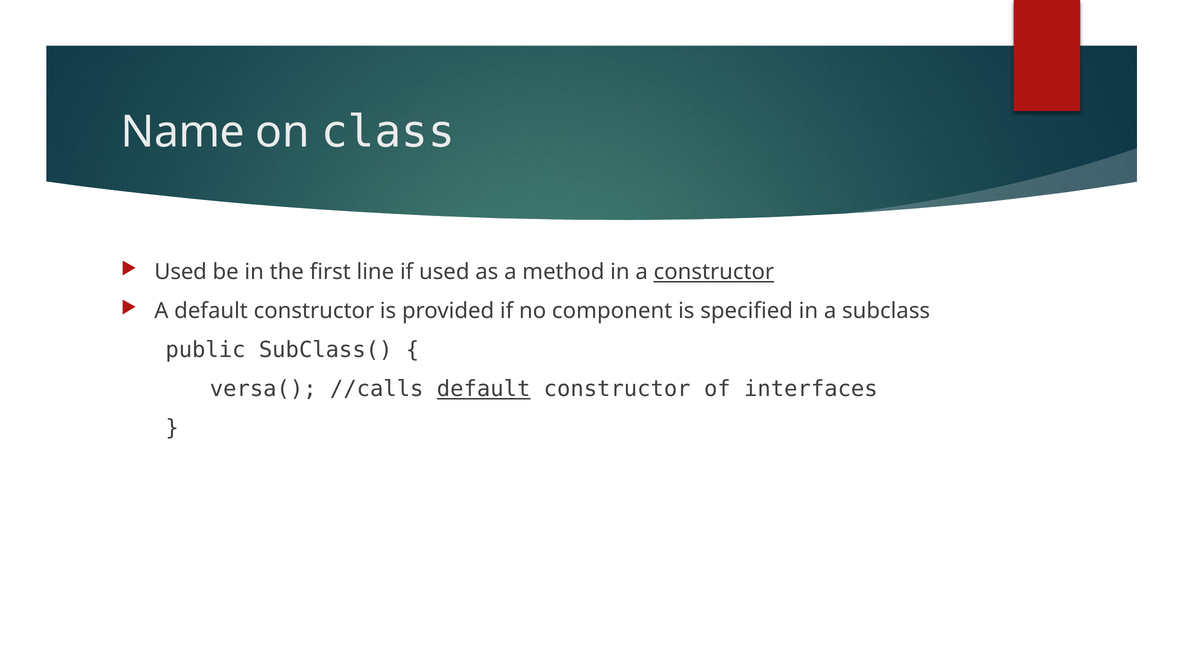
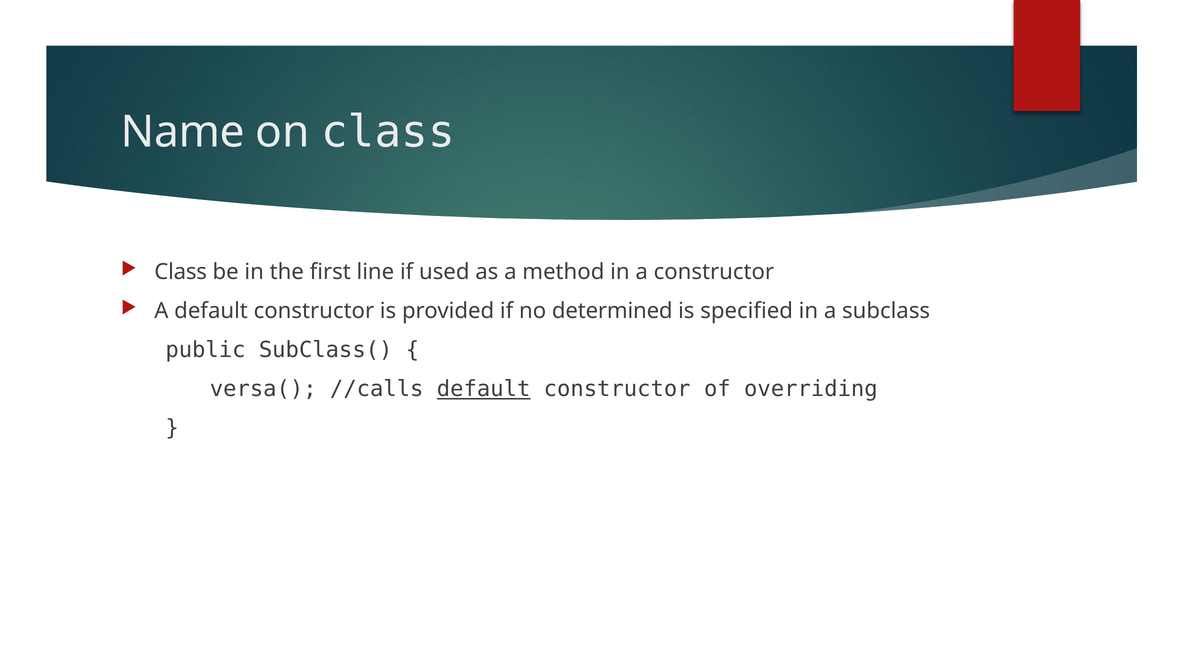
Used at (181, 272): Used -> Class
constructor at (714, 272) underline: present -> none
component: component -> determined
interfaces: interfaces -> overriding
